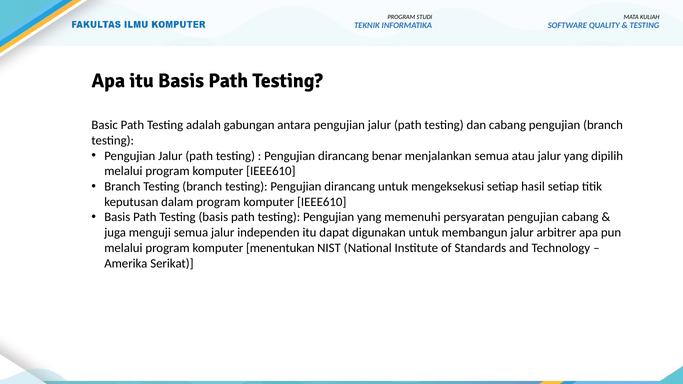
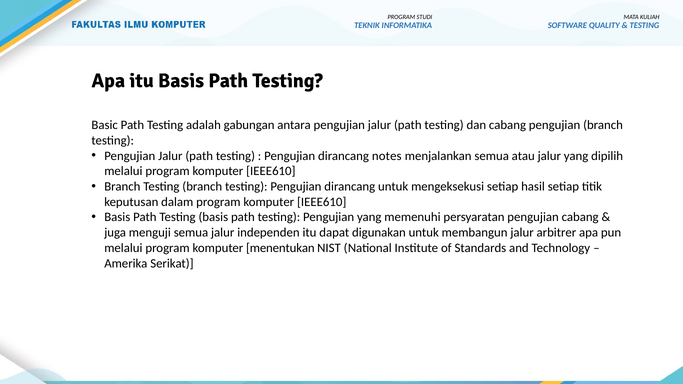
benar: benar -> notes
